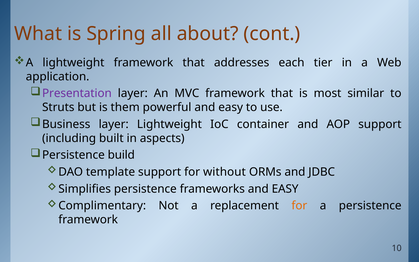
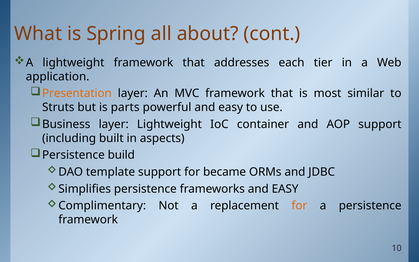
Presentation colour: purple -> orange
them: them -> parts
without: without -> became
